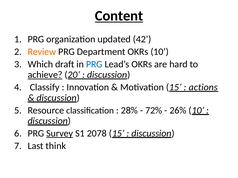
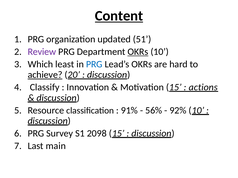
42: 42 -> 51
Review colour: orange -> purple
OKRs at (138, 52) underline: none -> present
draft: draft -> least
28%: 28% -> 91%
72%: 72% -> 56%
26%: 26% -> 92%
Survey underline: present -> none
2078: 2078 -> 2098
think: think -> main
